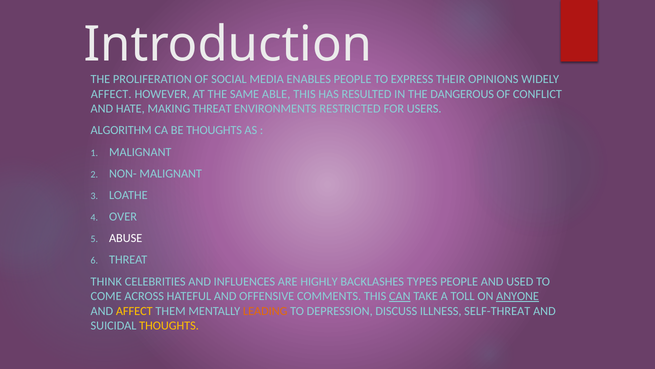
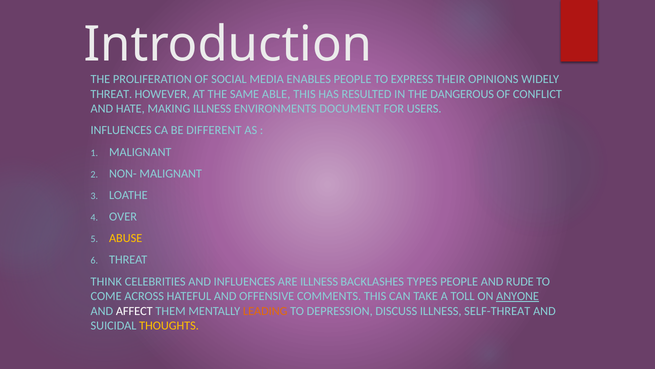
AFFECT at (111, 94): AFFECT -> THREAT
MAKING THREAT: THREAT -> ILLNESS
RESTRICTED: RESTRICTED -> DOCUMENT
ALGORITHM at (121, 130): ALGORITHM -> INFLUENCES
BE THOUGHTS: THOUGHTS -> DIFFERENT
ABUSE colour: white -> yellow
ARE HIGHLY: HIGHLY -> ILLNESS
USED: USED -> RUDE
CAN underline: present -> none
AFFECT at (134, 311) colour: yellow -> white
